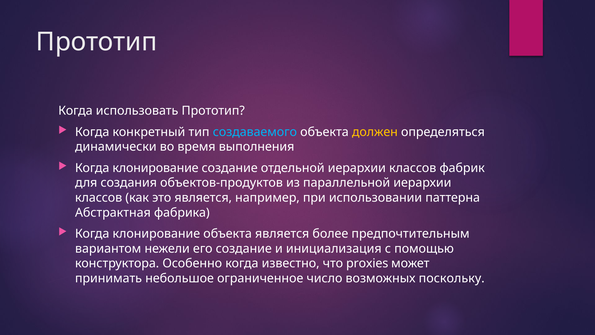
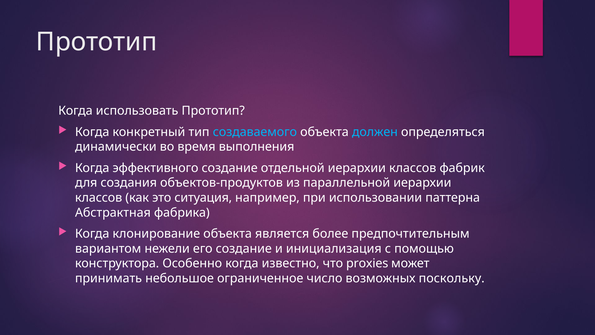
должен colour: yellow -> light blue
клонирование at (156, 168): клонирование -> эффективного
это является: является -> ситуация
